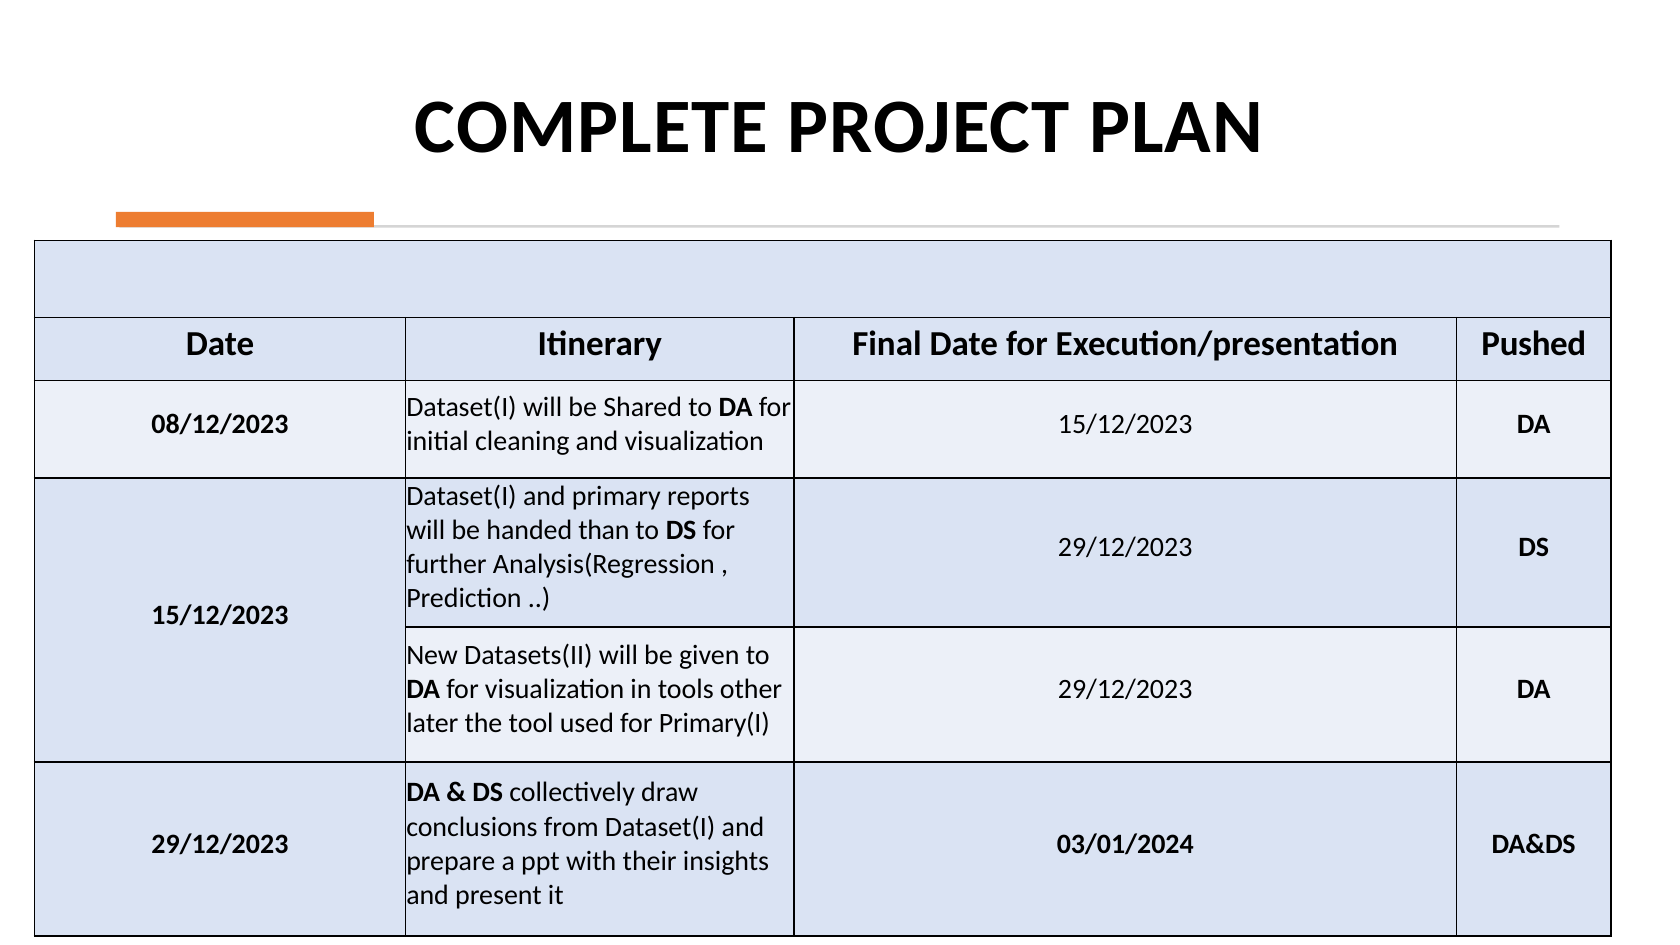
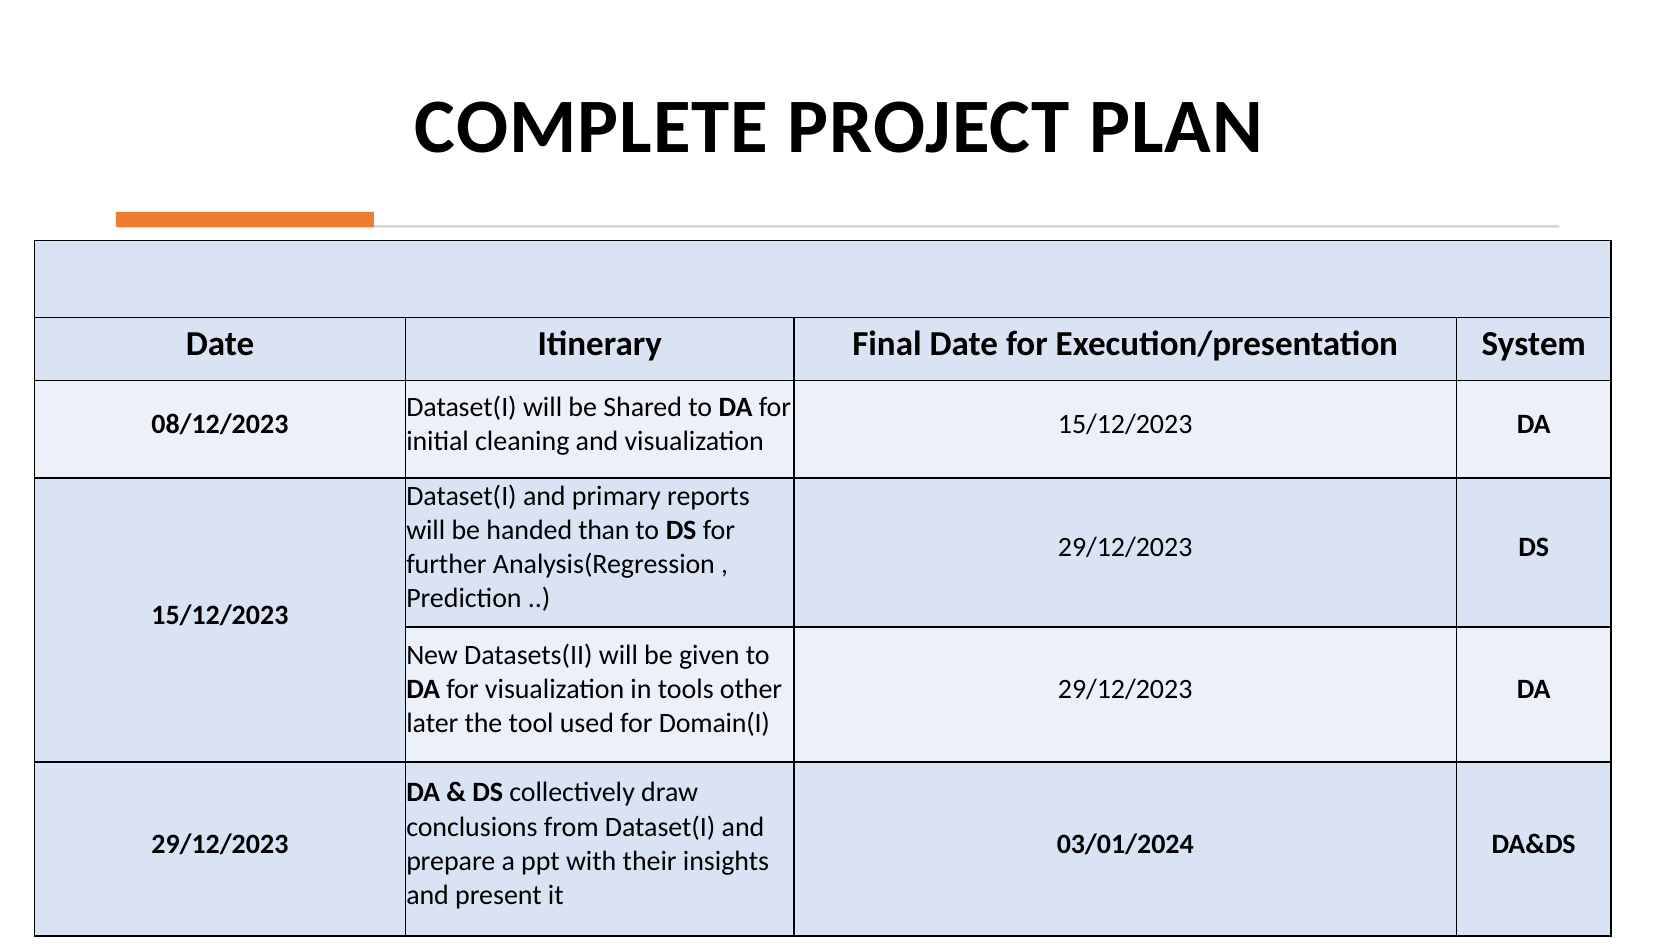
Pushed: Pushed -> System
Primary(I: Primary(I -> Domain(I
